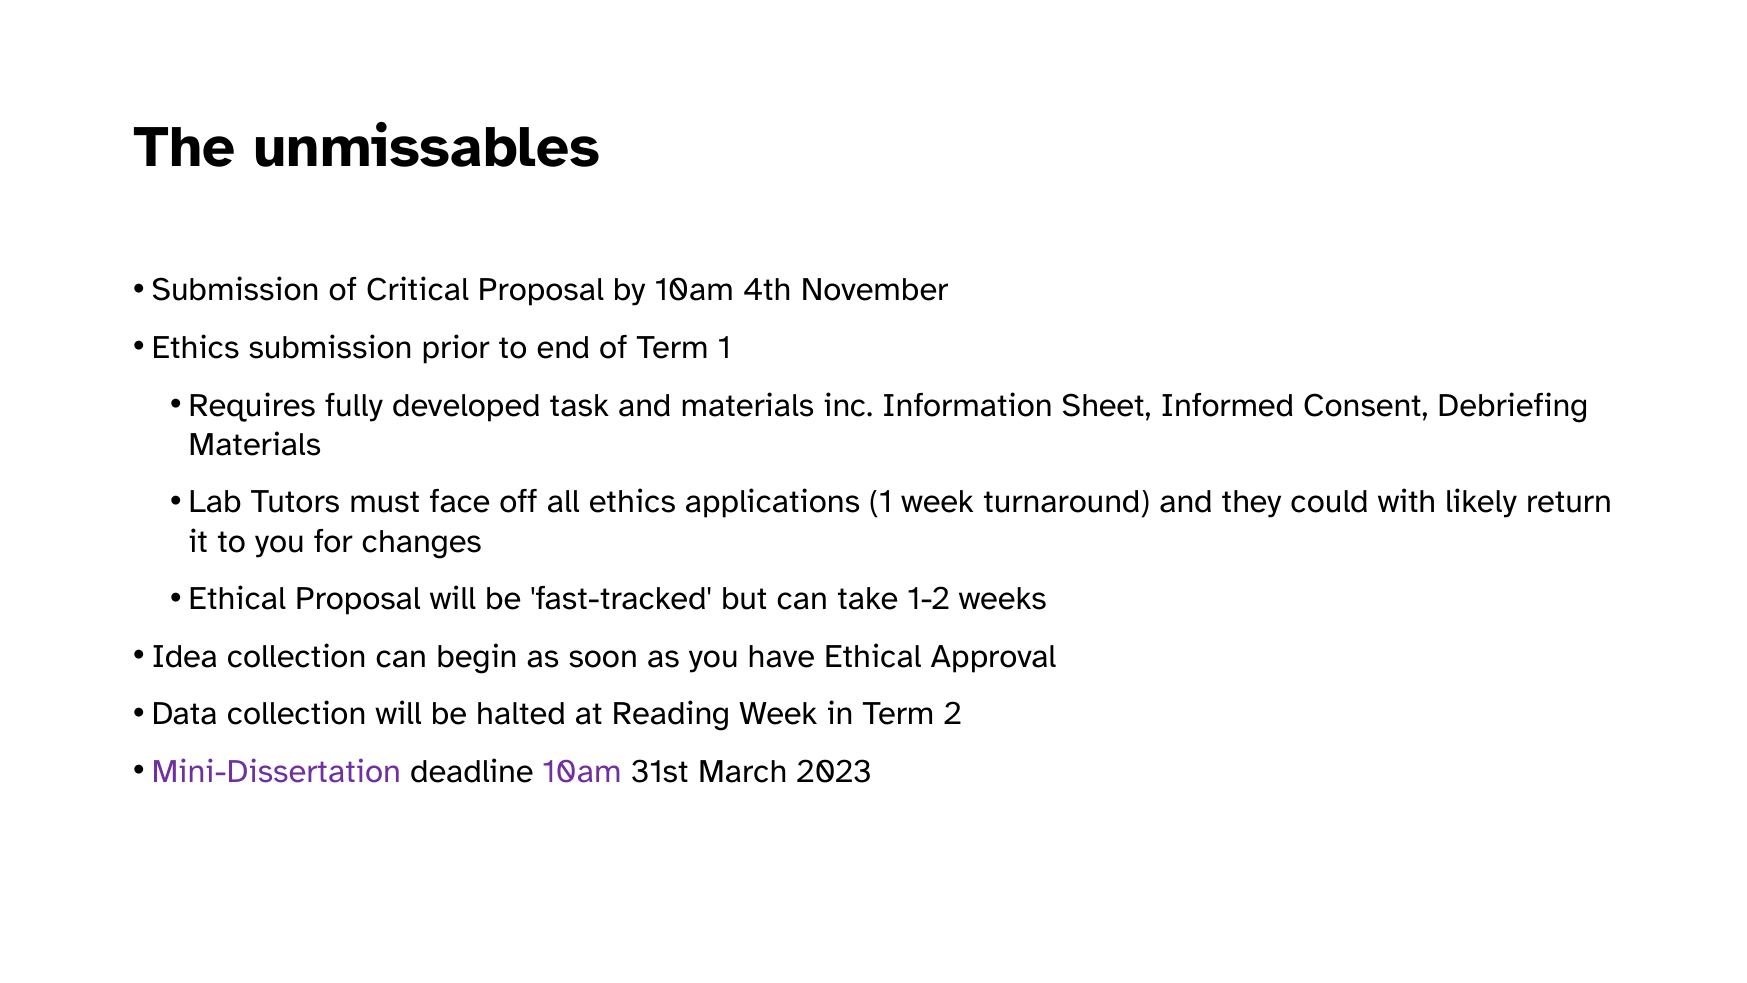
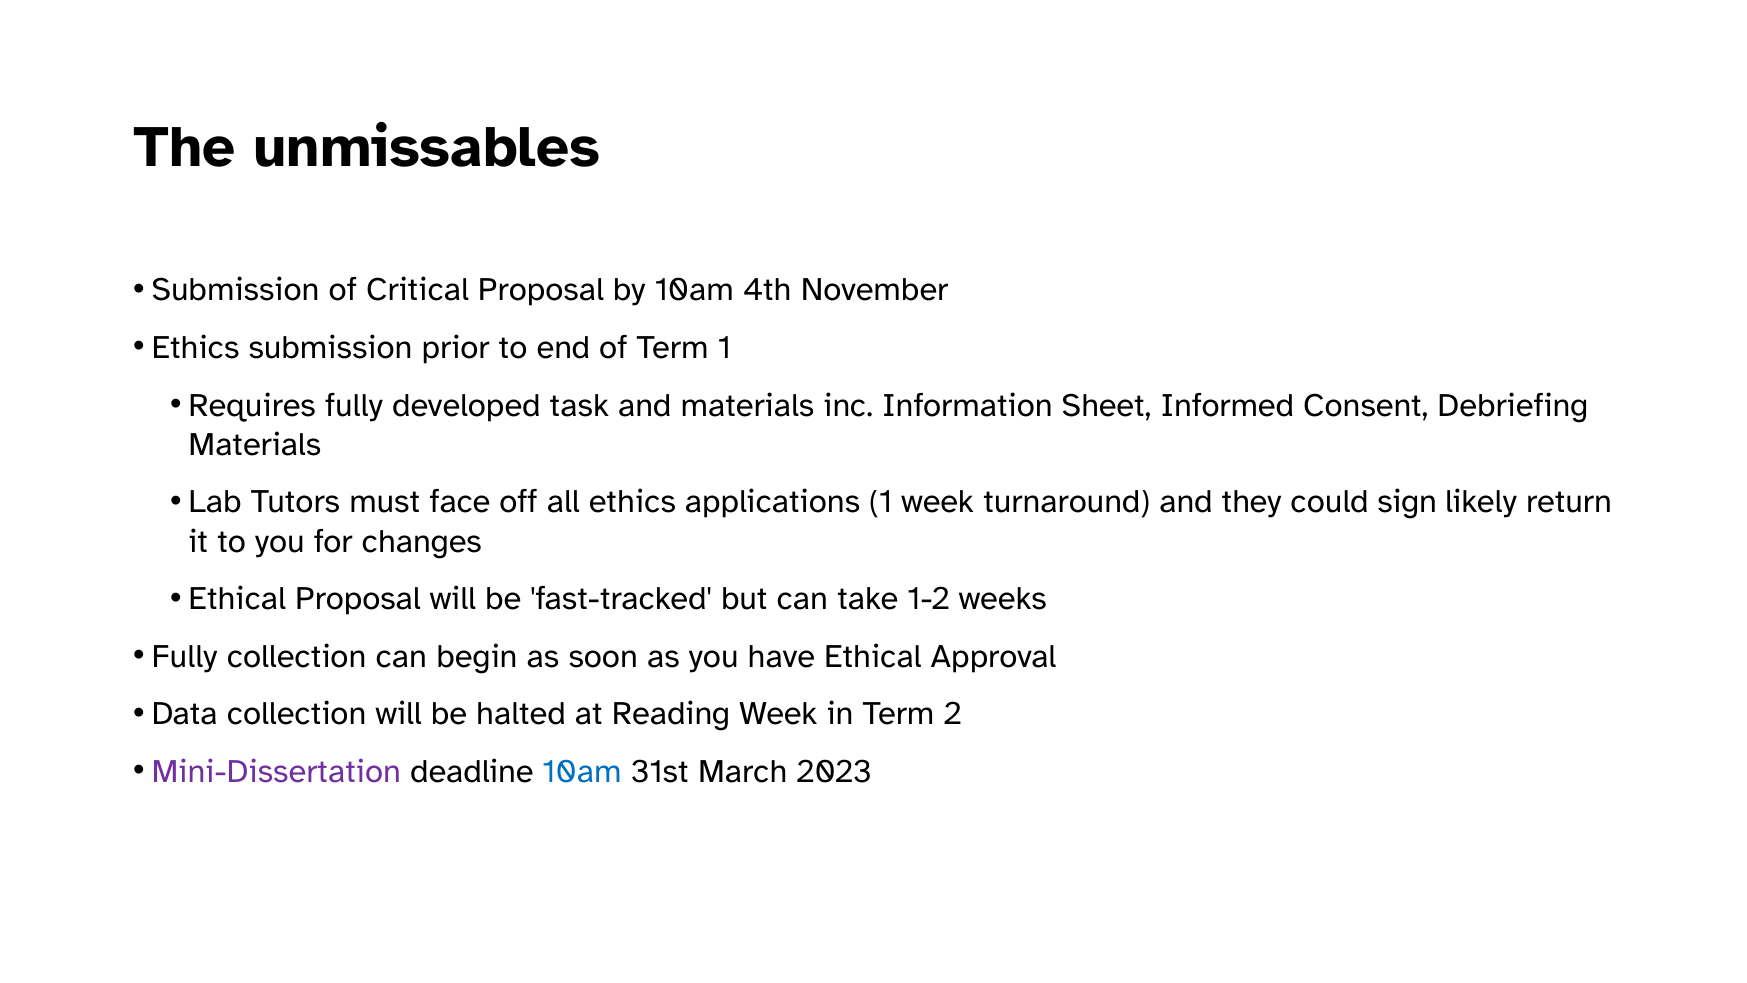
with: with -> sign
Idea at (185, 656): Idea -> Fully
10am at (582, 771) colour: purple -> blue
